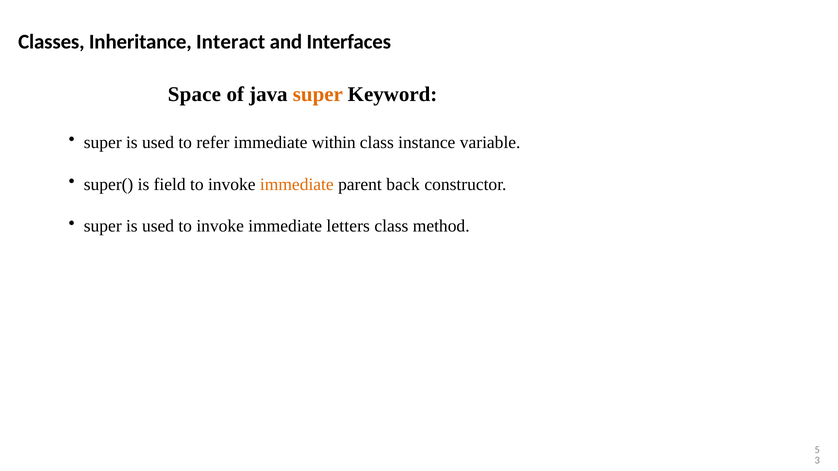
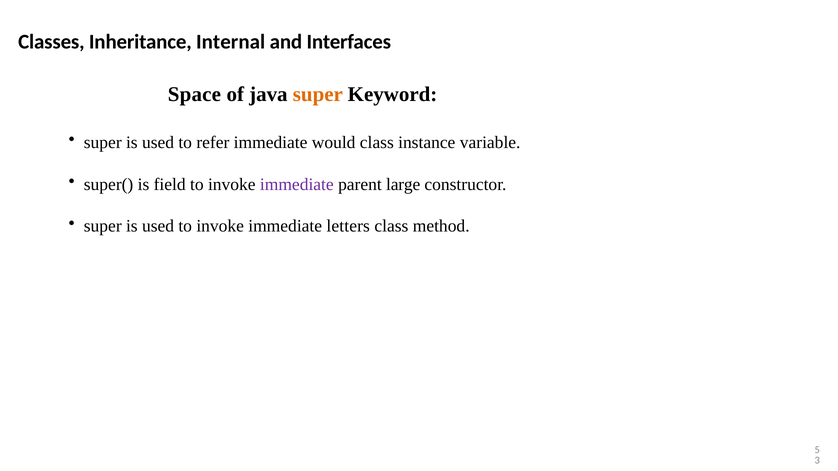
Interact: Interact -> Internal
within: within -> would
immediate at (297, 184) colour: orange -> purple
back: back -> large
